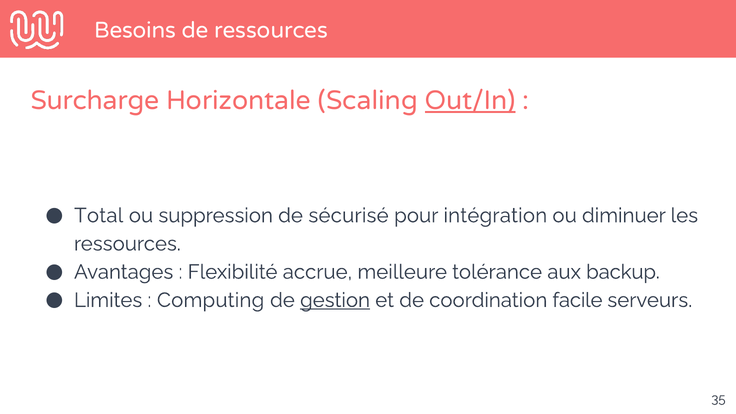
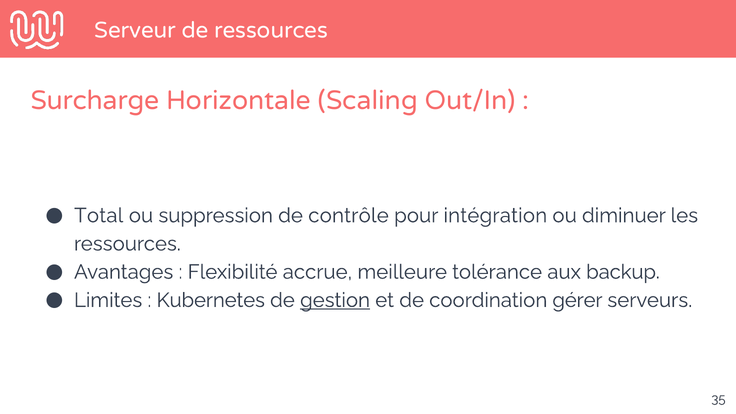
Besoins: Besoins -> Serveur
Out/In underline: present -> none
sécurisé: sécurisé -> contrôle
Computing: Computing -> Kubernetes
facile: facile -> gérer
